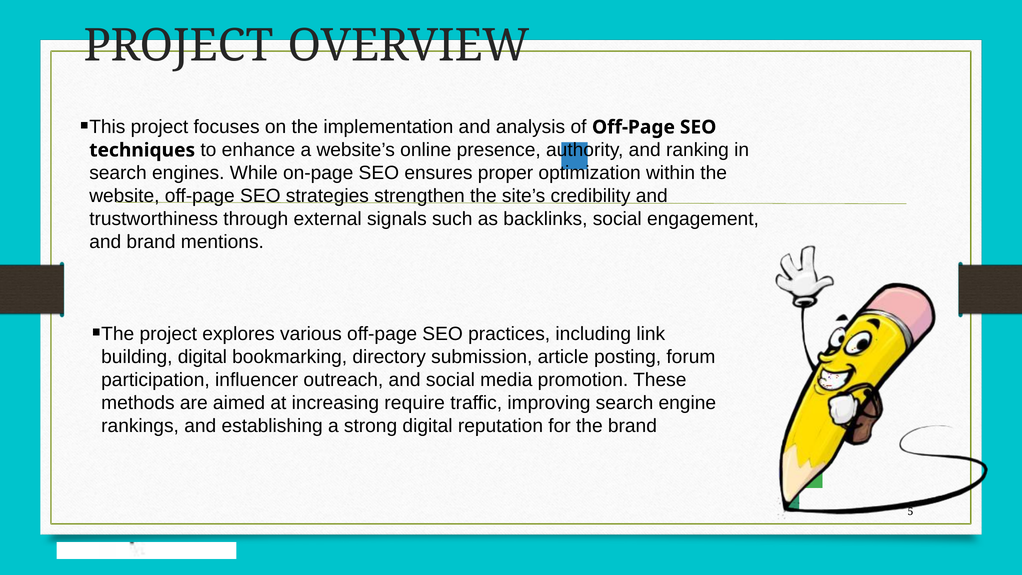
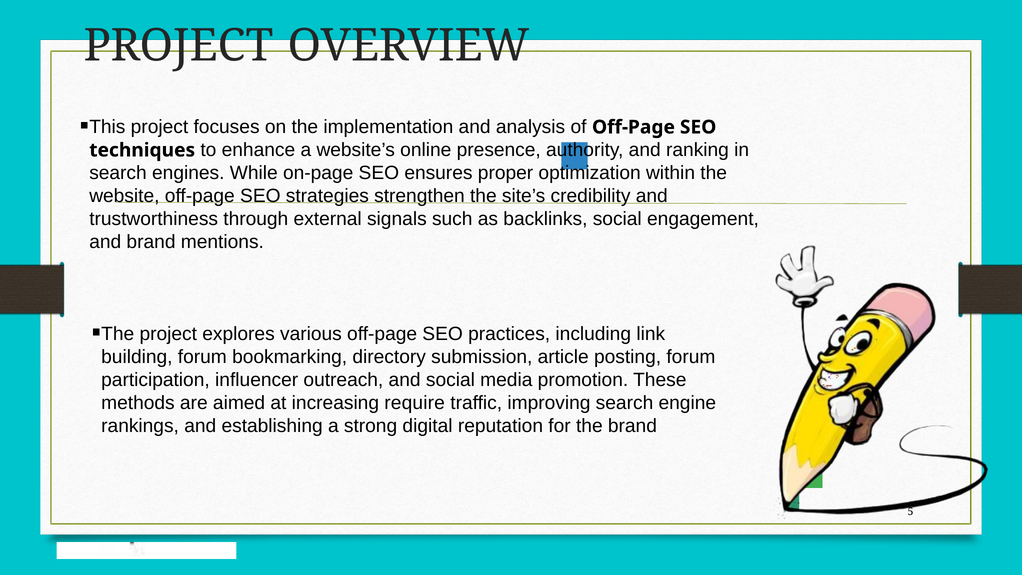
building digital: digital -> forum
